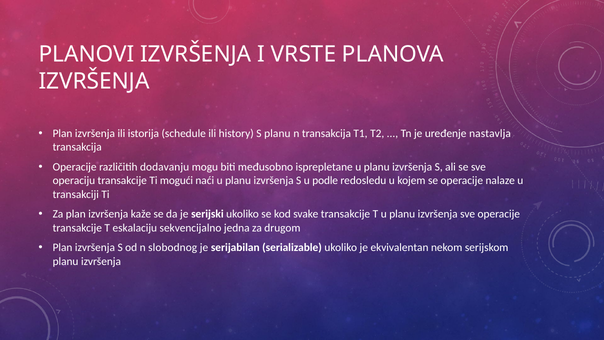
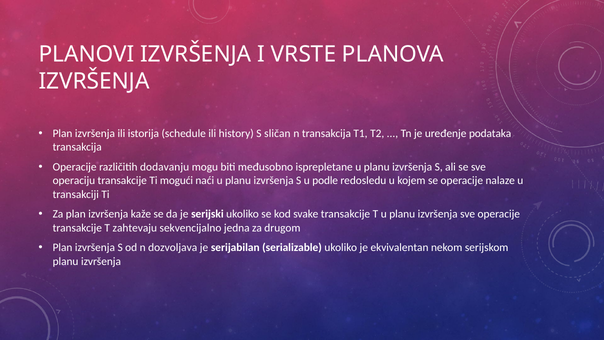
S planu: planu -> sličan
nastavlja: nastavlja -> podataka
eskalaciju: eskalaciju -> zahtevaju
slobodnog: slobodnog -> dozvoljava
